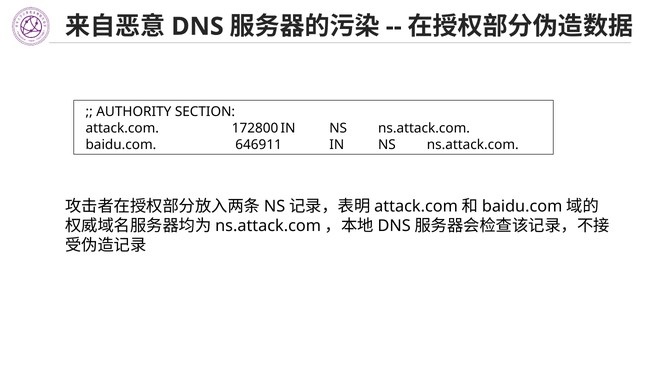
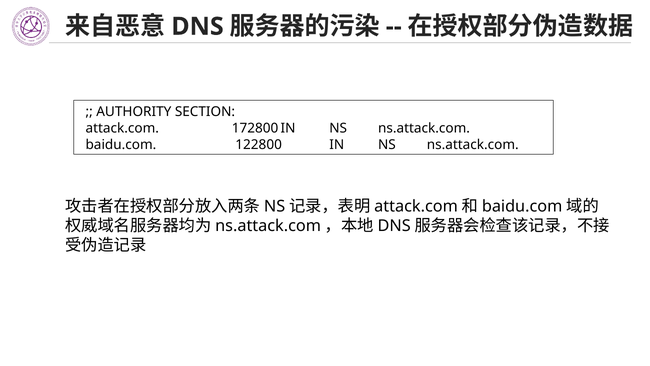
646911: 646911 -> 122800
